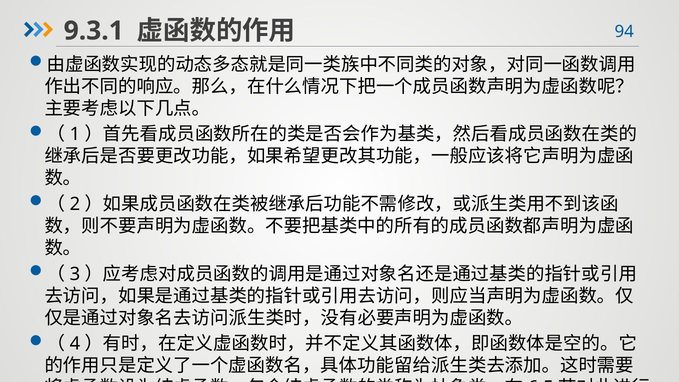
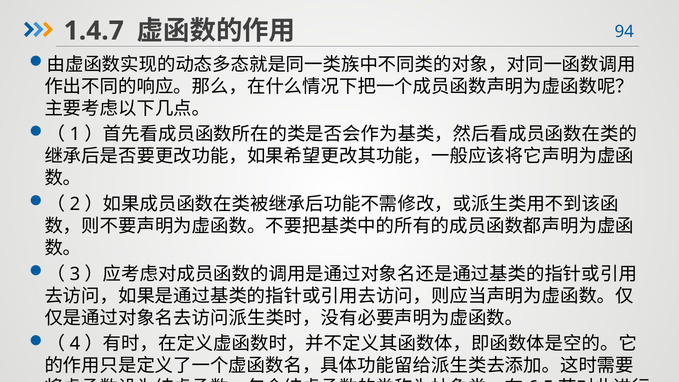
9.3.1: 9.3.1 -> 1.4.7
